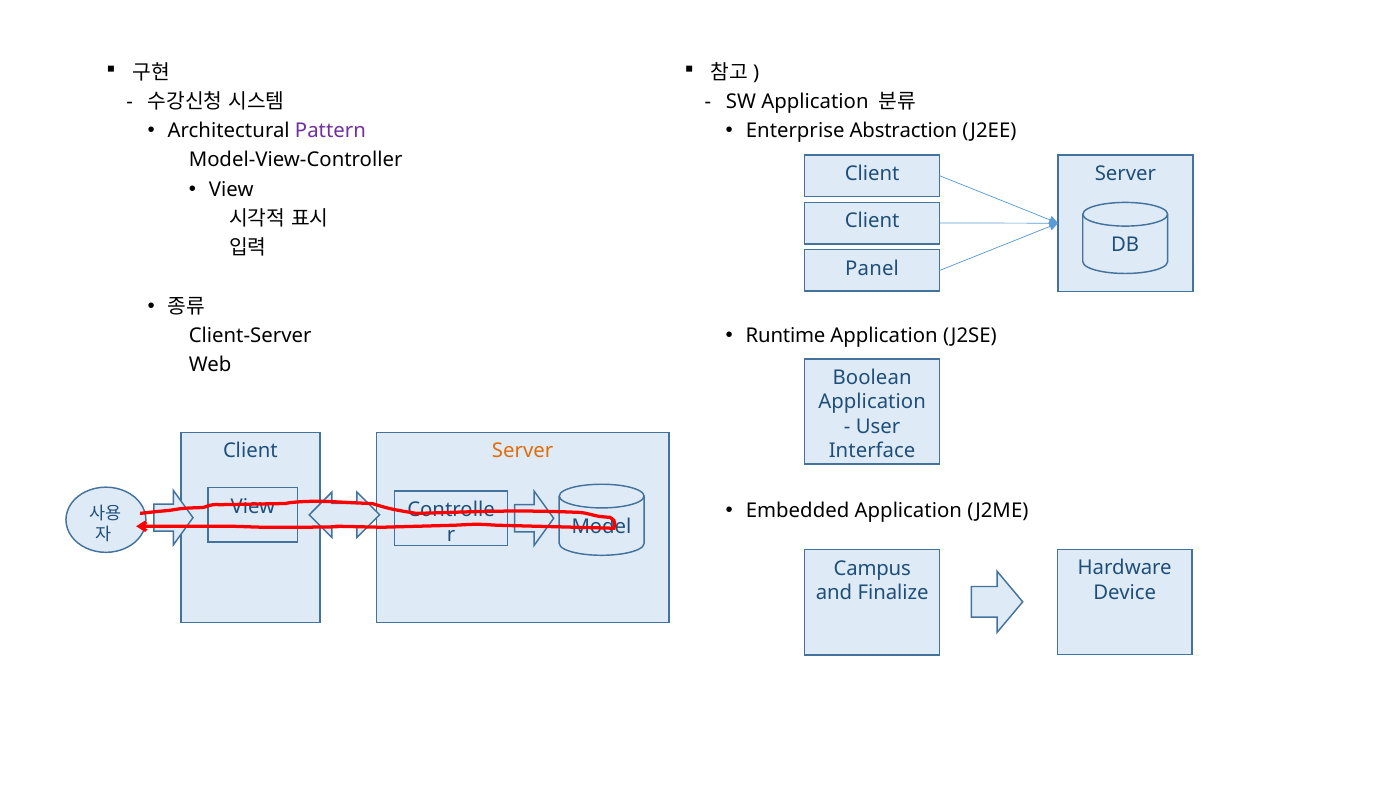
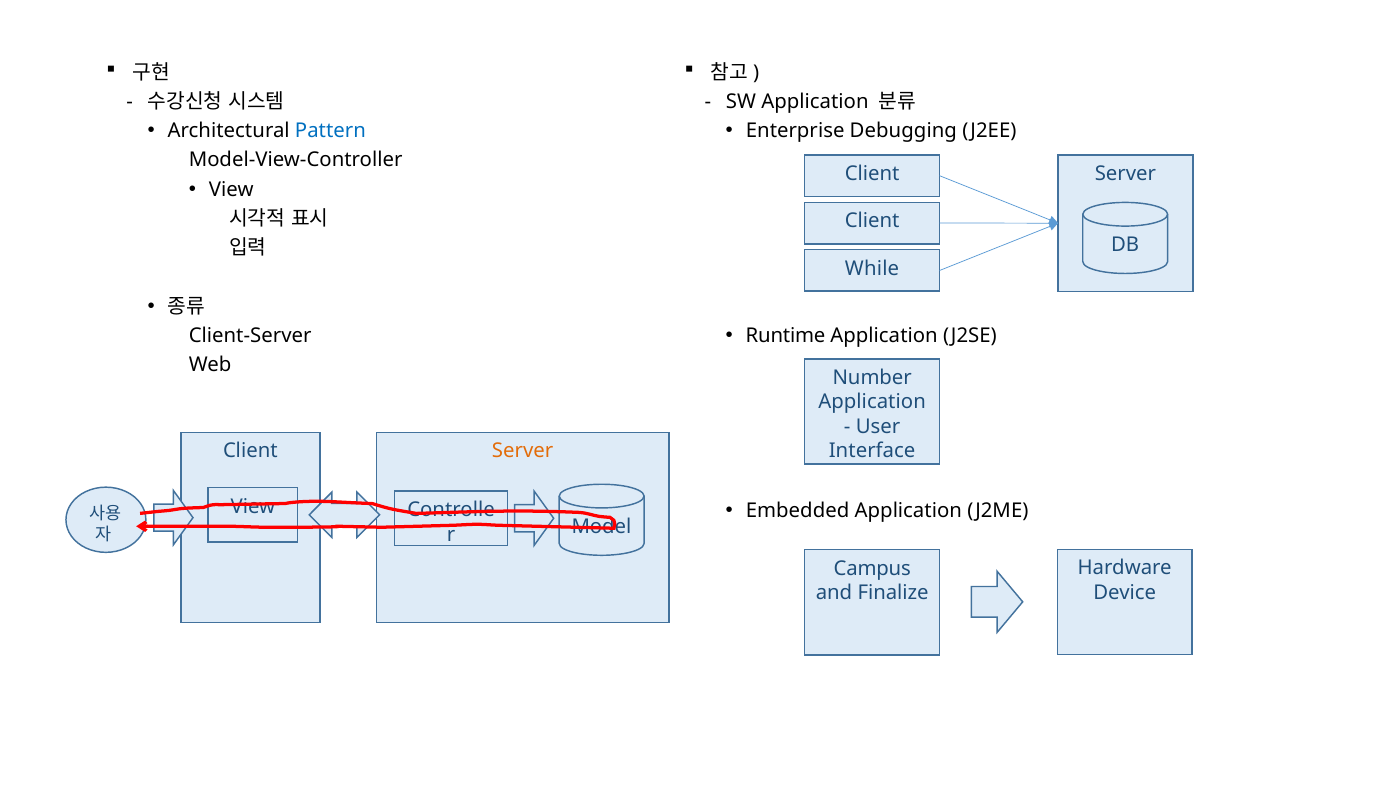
Pattern colour: purple -> blue
Abstraction: Abstraction -> Debugging
Panel: Panel -> While
Boolean: Boolean -> Number
